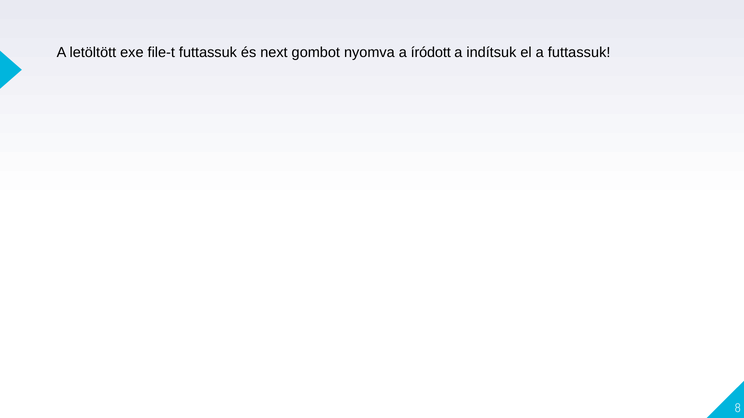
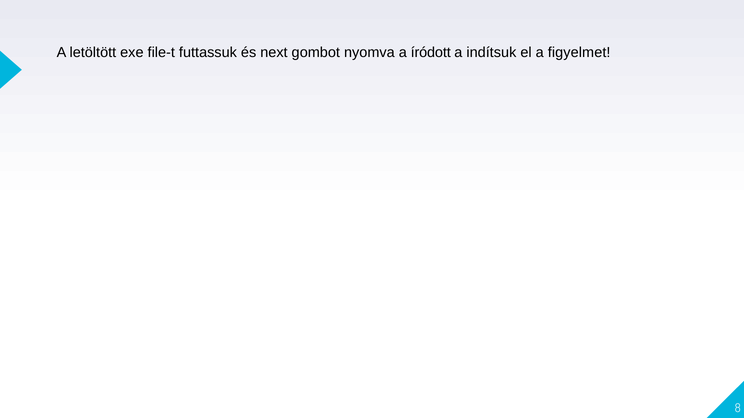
a futtassuk: futtassuk -> figyelmet
